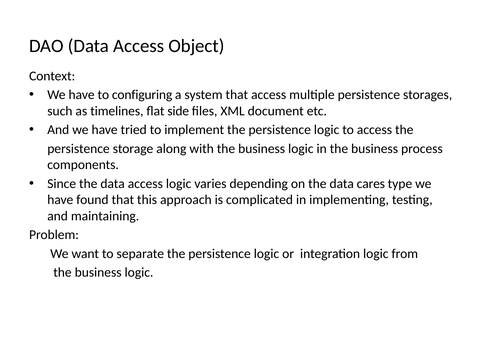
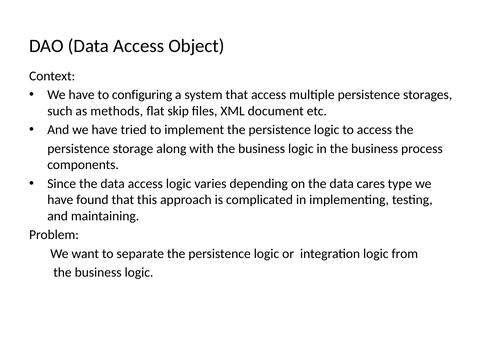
timelines: timelines -> methods
side: side -> skip
